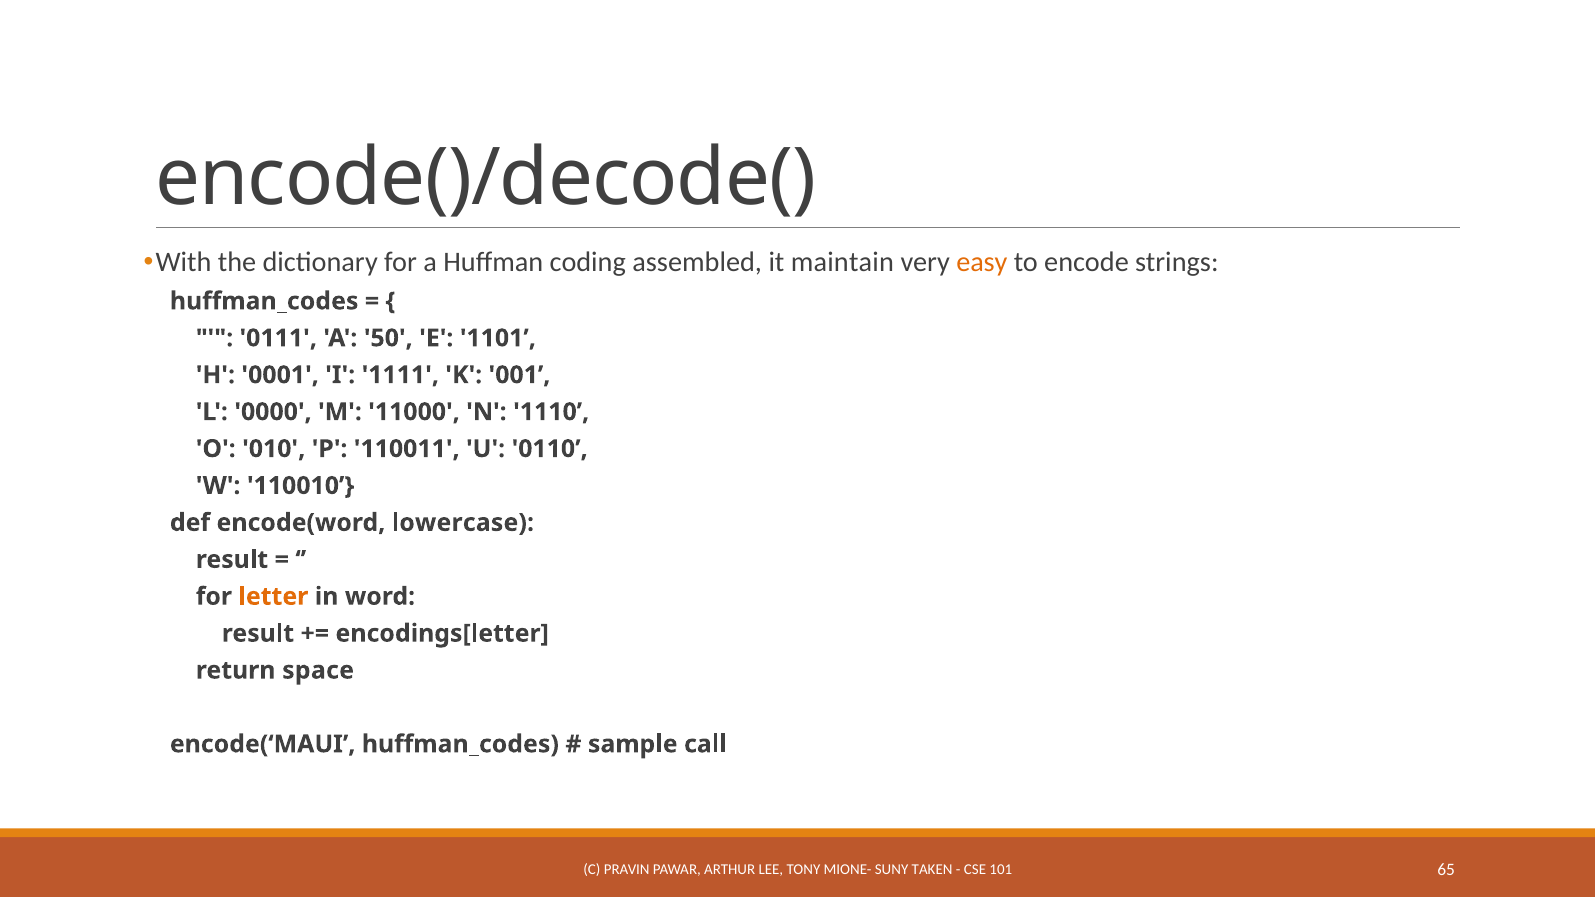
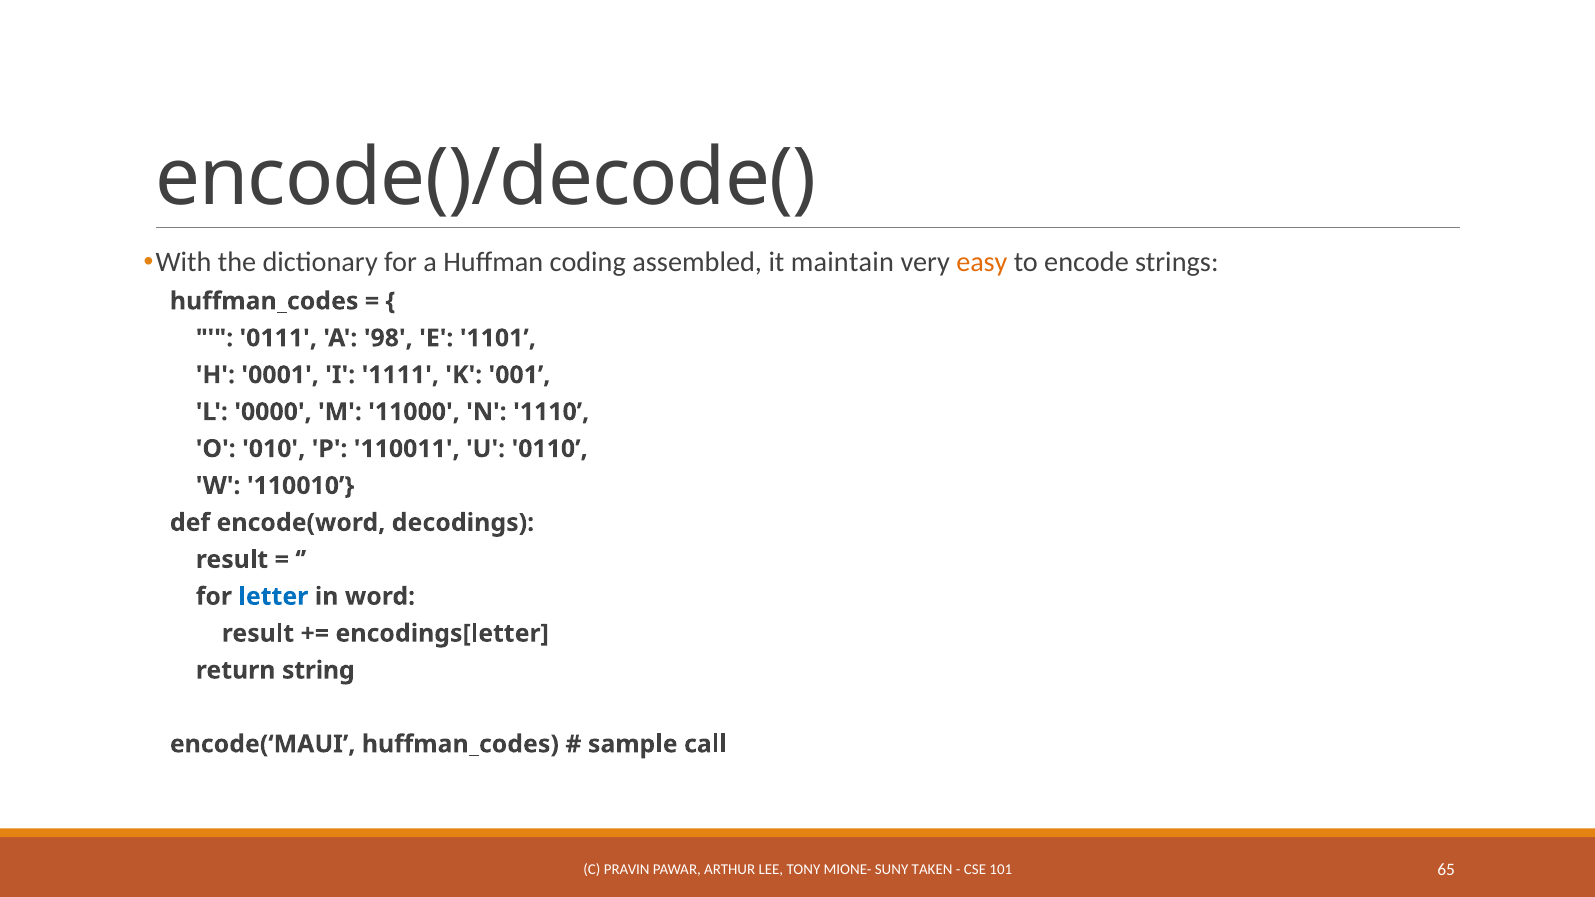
50: 50 -> 98
lowercase: lowercase -> decodings
letter colour: orange -> blue
space: space -> string
